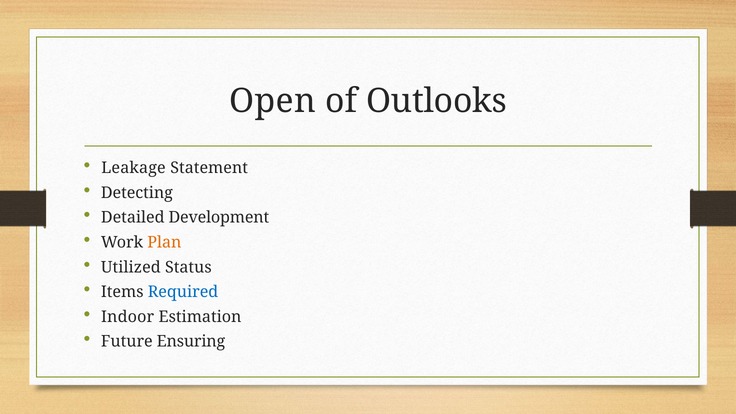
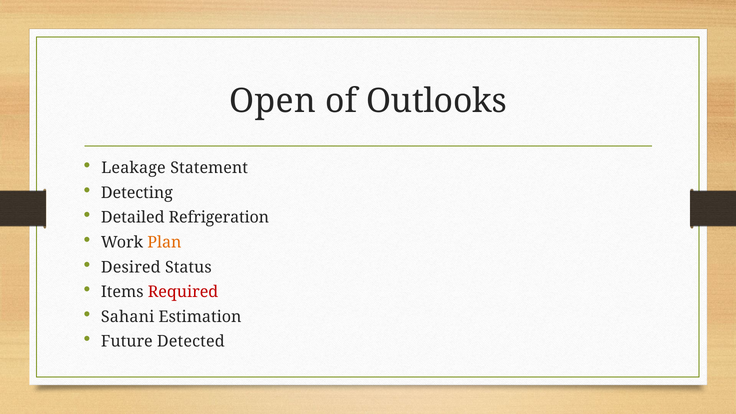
Development: Development -> Refrigeration
Utilized: Utilized -> Desired
Required colour: blue -> red
Indoor: Indoor -> Sahani
Ensuring: Ensuring -> Detected
